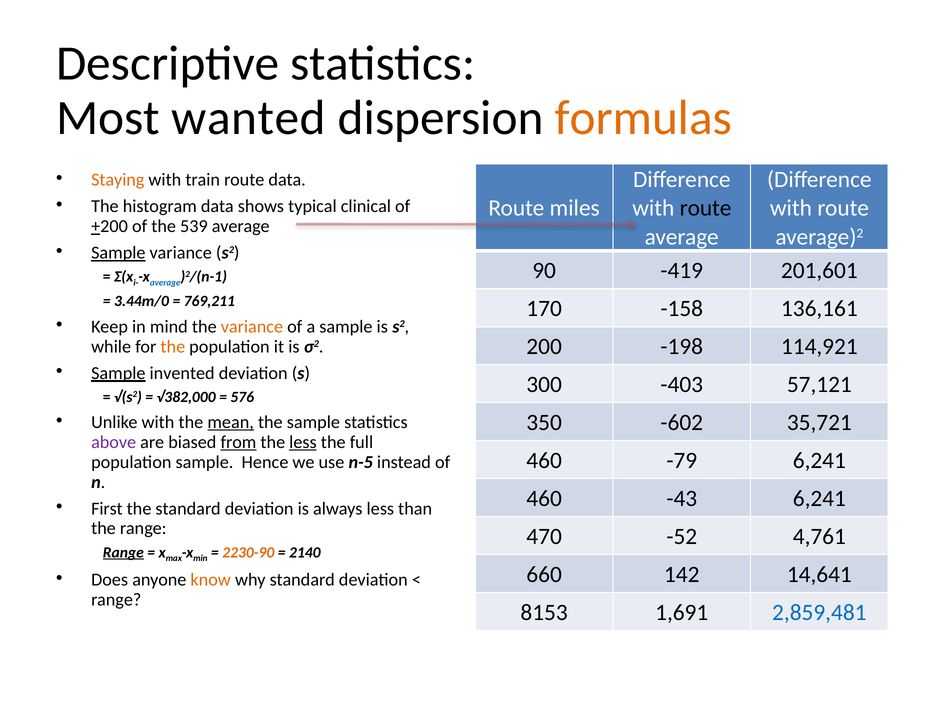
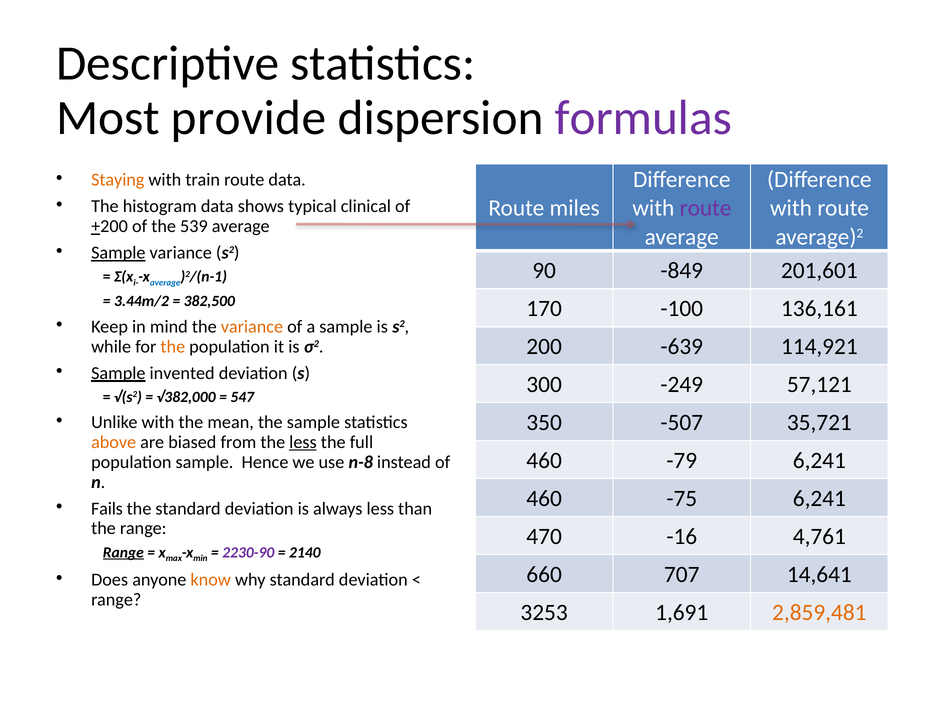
wanted: wanted -> provide
formulas colour: orange -> purple
route at (706, 208) colour: black -> purple
-419: -419 -> -849
3.44m/0: 3.44m/0 -> 3.44m/2
769,211: 769,211 -> 382,500
-158: -158 -> -100
-198: -198 -> -639
-403: -403 -> -249
576: 576 -> 547
mean underline: present -> none
-602: -602 -> -507
above colour: purple -> orange
from underline: present -> none
n-5: n-5 -> n-8
-43: -43 -> -75
First: First -> Fails
-52: -52 -> -16
2230-90 colour: orange -> purple
142: 142 -> 707
8153: 8153 -> 3253
2,859,481 colour: blue -> orange
